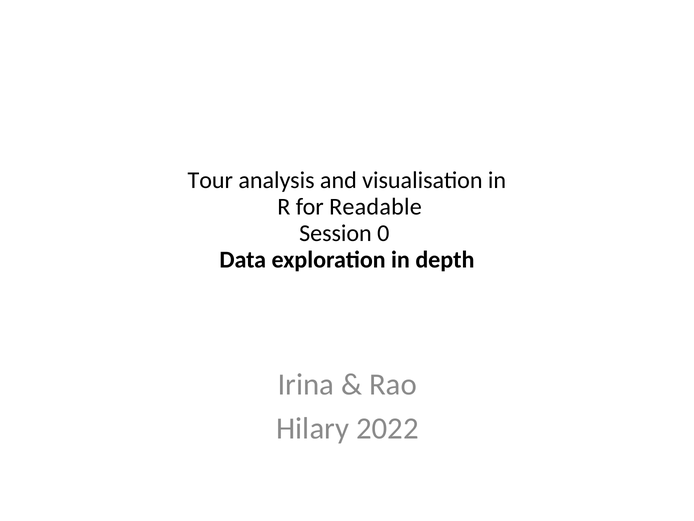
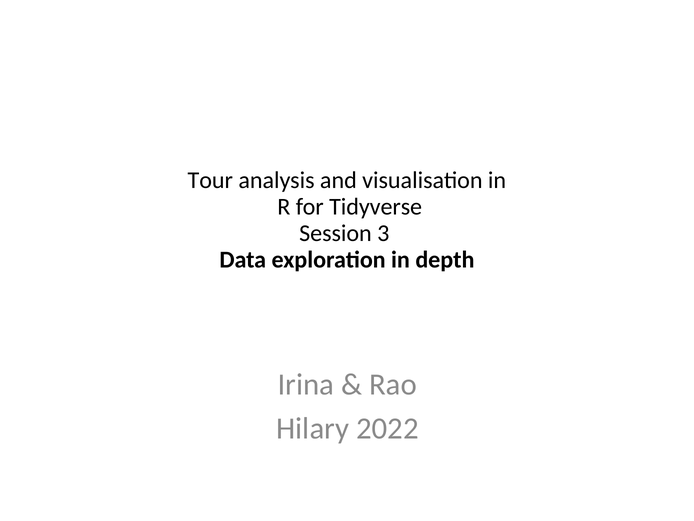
Readable: Readable -> Tidyverse
0: 0 -> 3
